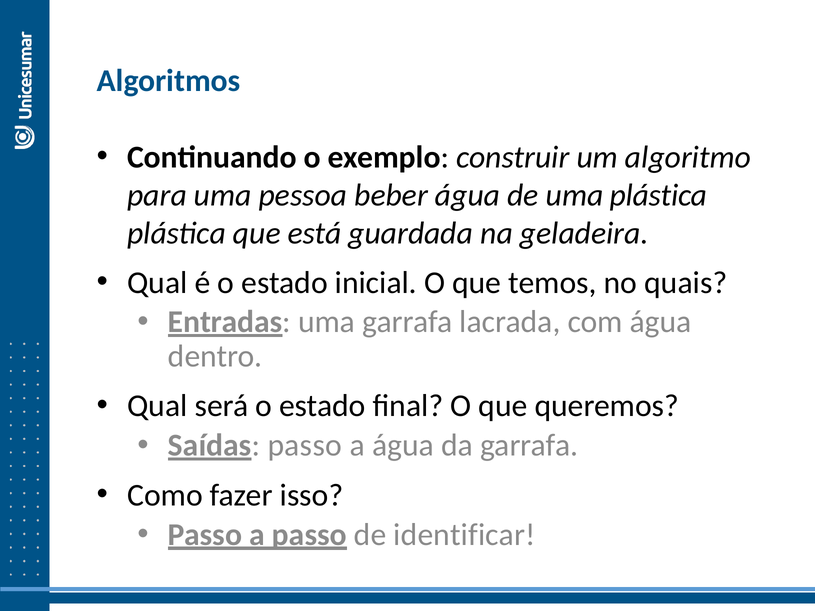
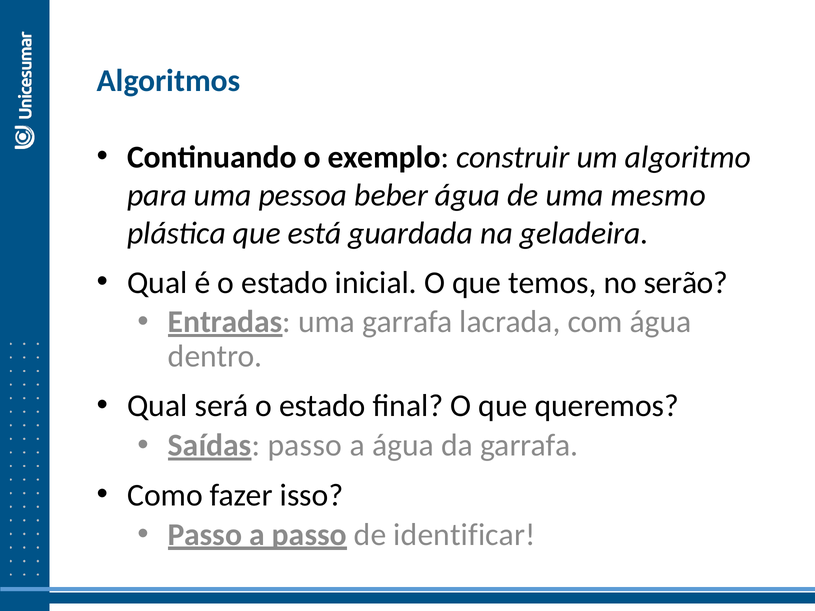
uma plástica: plástica -> mesmo
quais: quais -> serão
